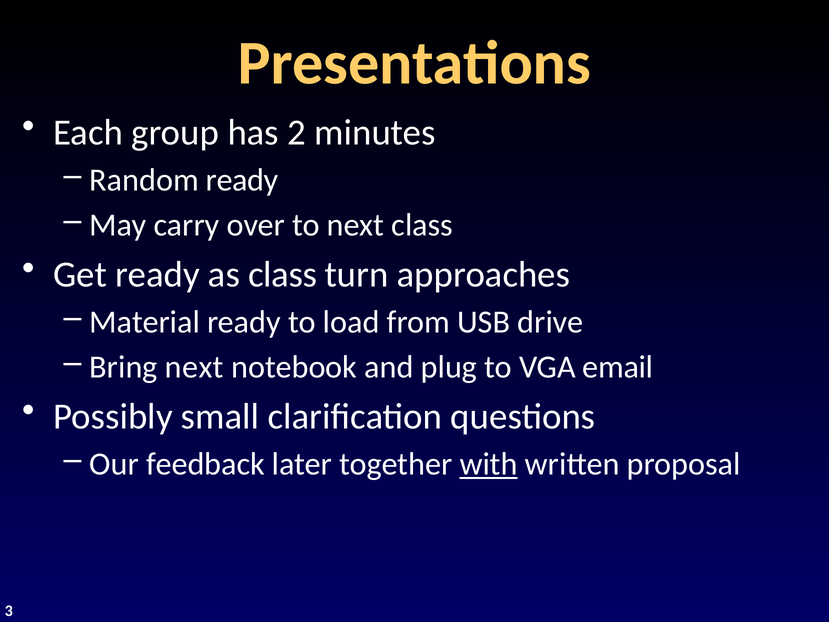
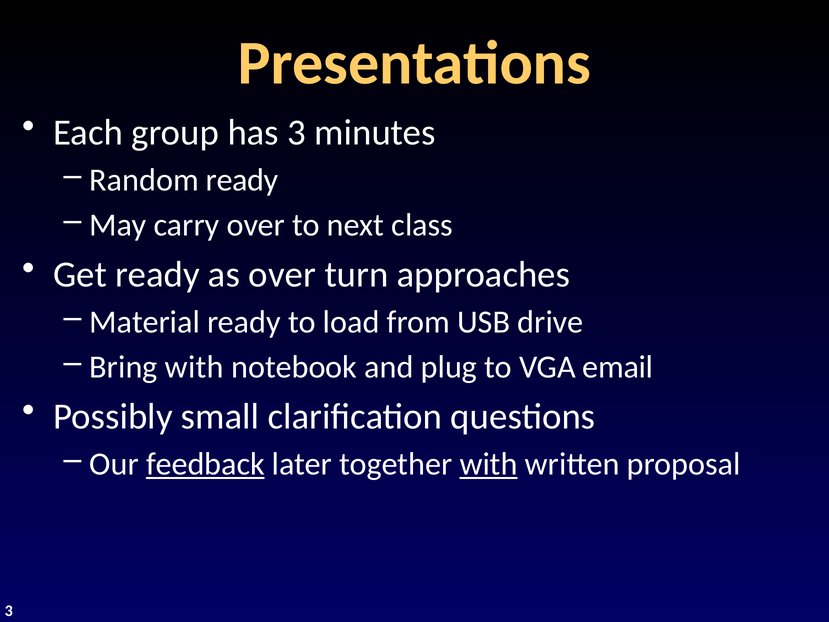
has 2: 2 -> 3
as class: class -> over
Bring next: next -> with
feedback underline: none -> present
